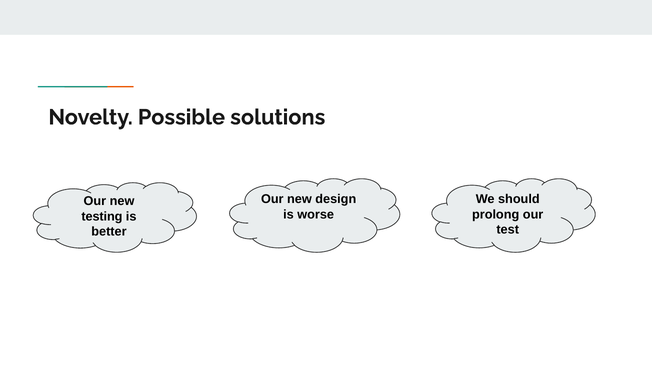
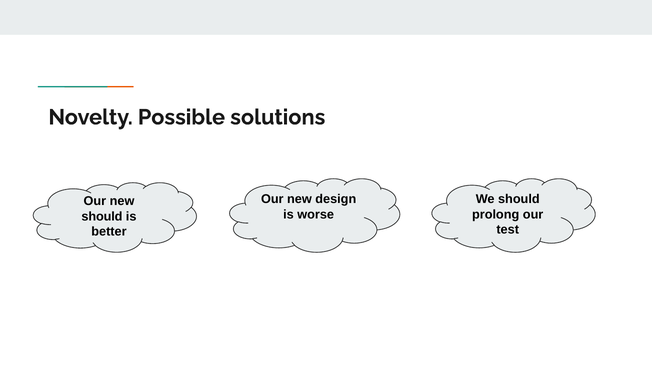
testing at (102, 216): testing -> should
